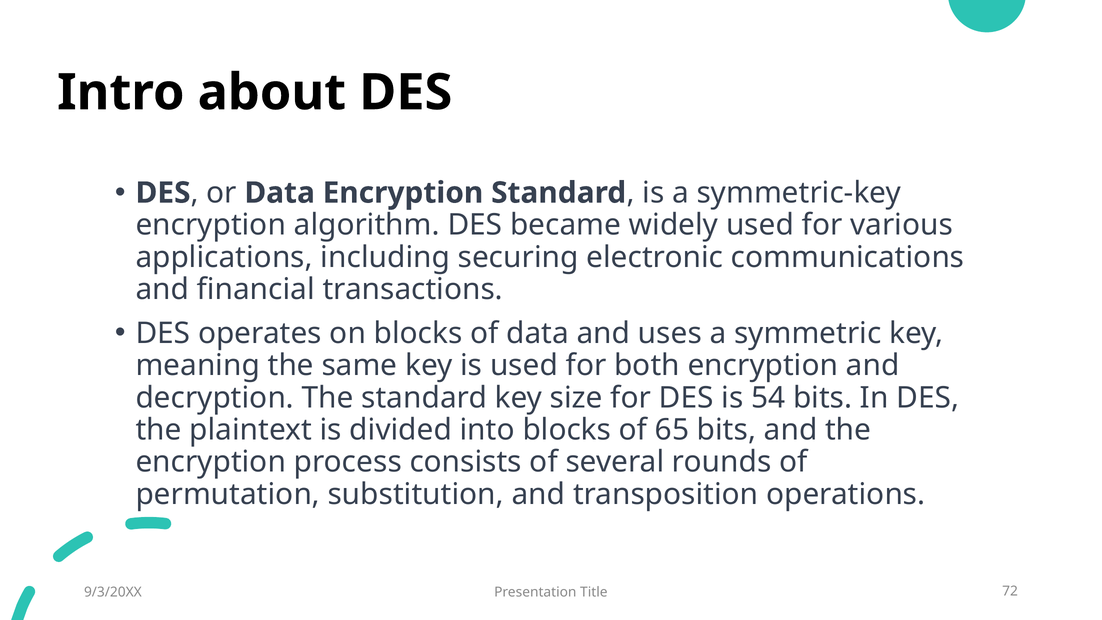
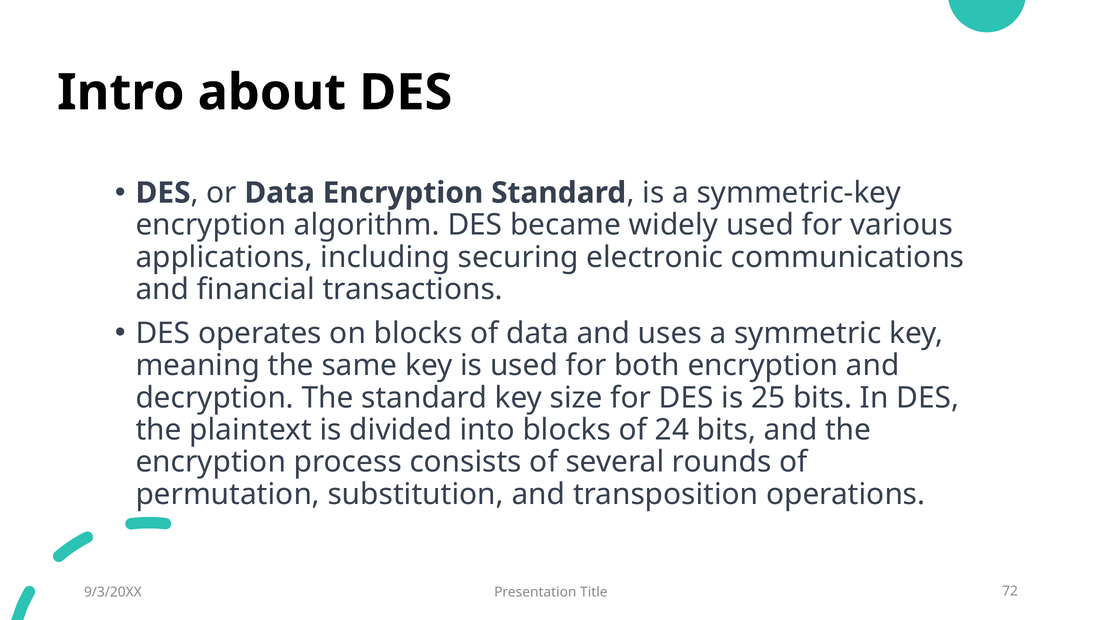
54: 54 -> 25
65: 65 -> 24
